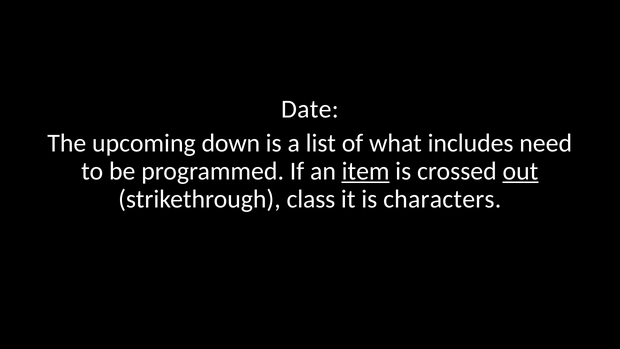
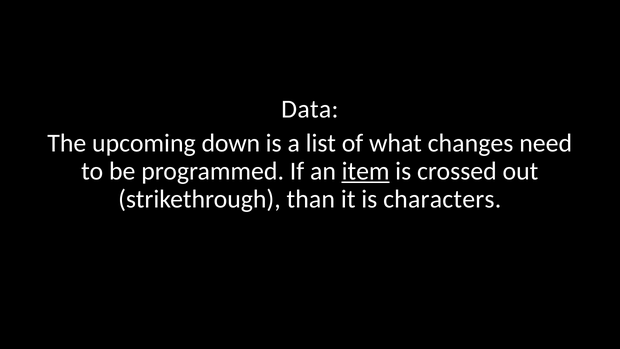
Date: Date -> Data
includes: includes -> changes
out underline: present -> none
class: class -> than
